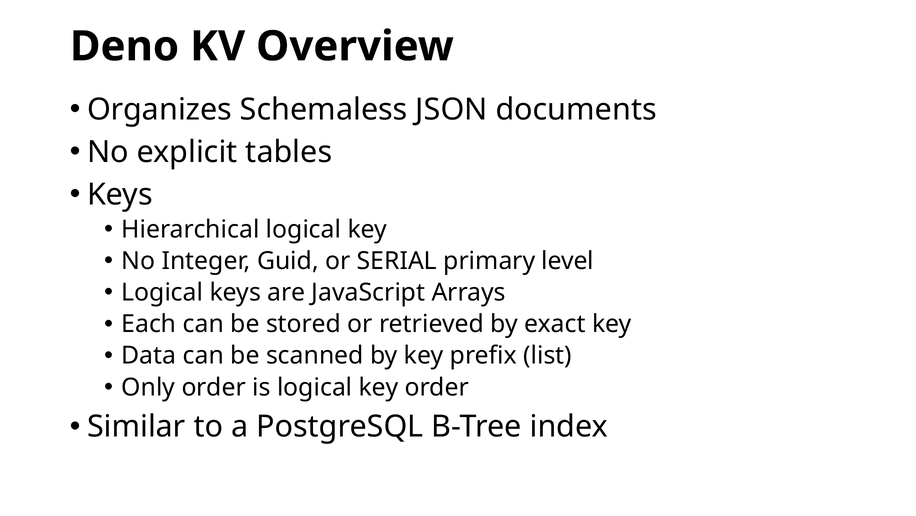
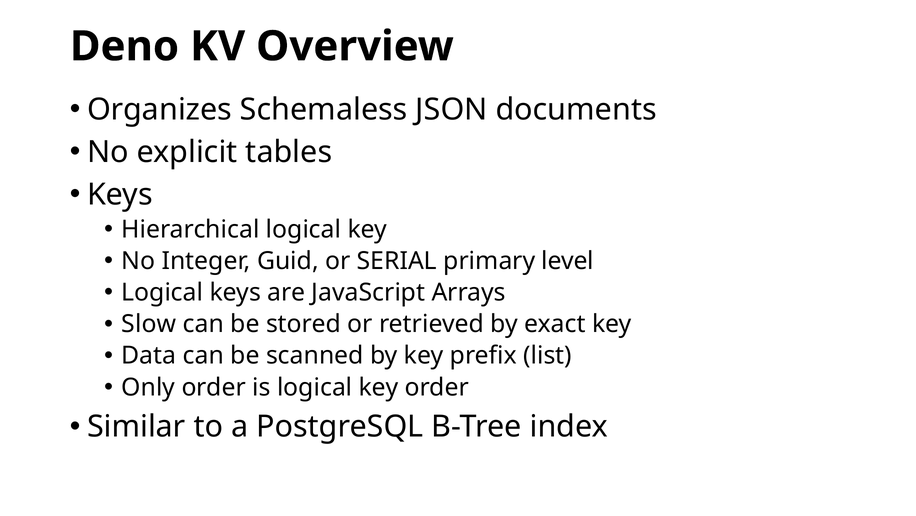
Each: Each -> Slow
